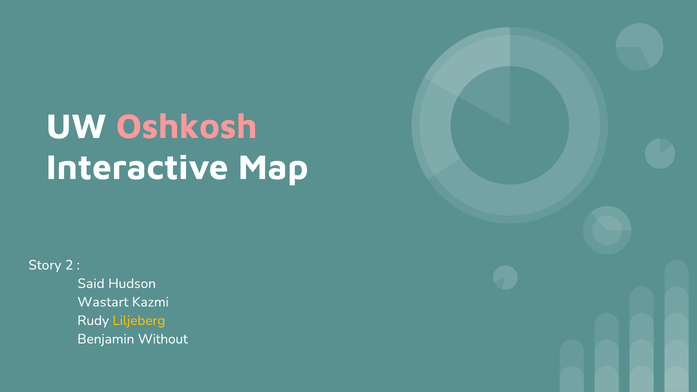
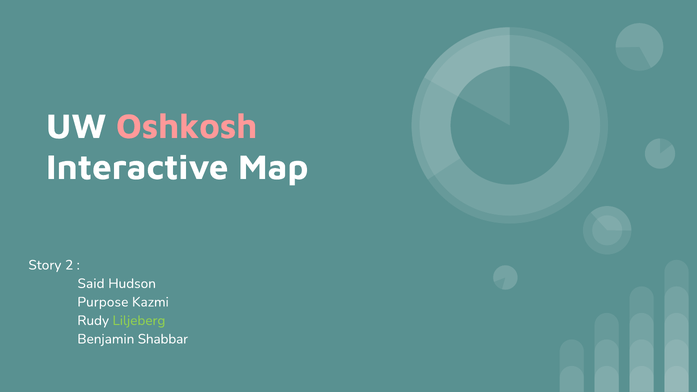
Wastart: Wastart -> Purpose
Liljeberg colour: yellow -> light green
Without: Without -> Shabbar
